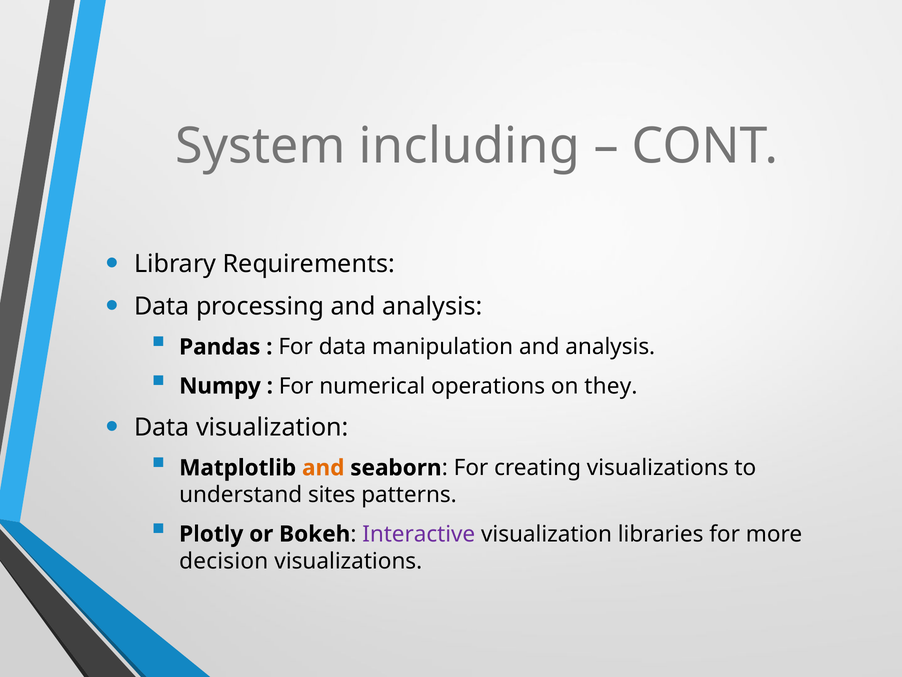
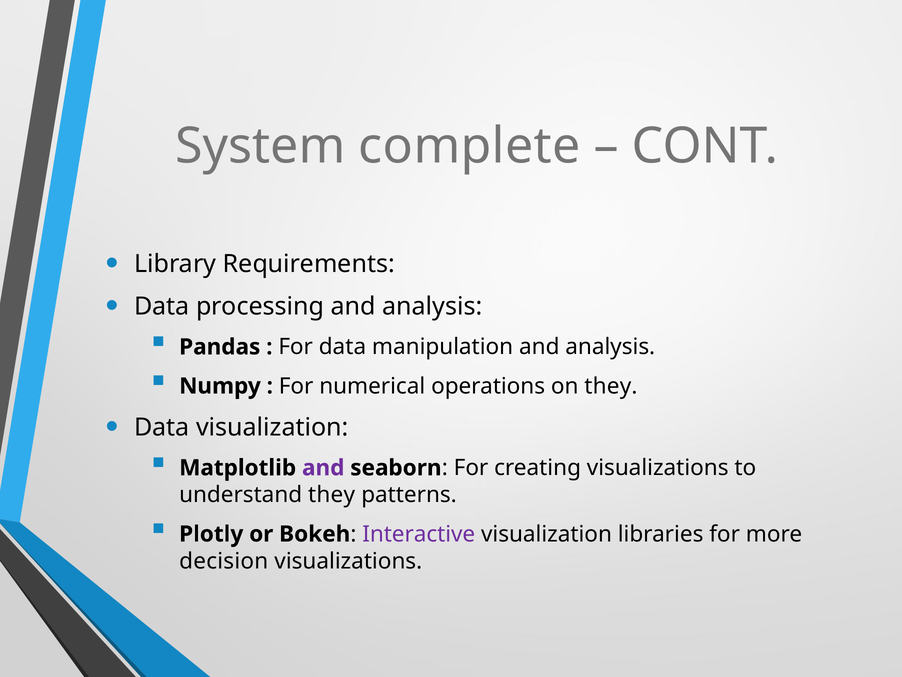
including: including -> complete
and at (323, 468) colour: orange -> purple
understand sites: sites -> they
